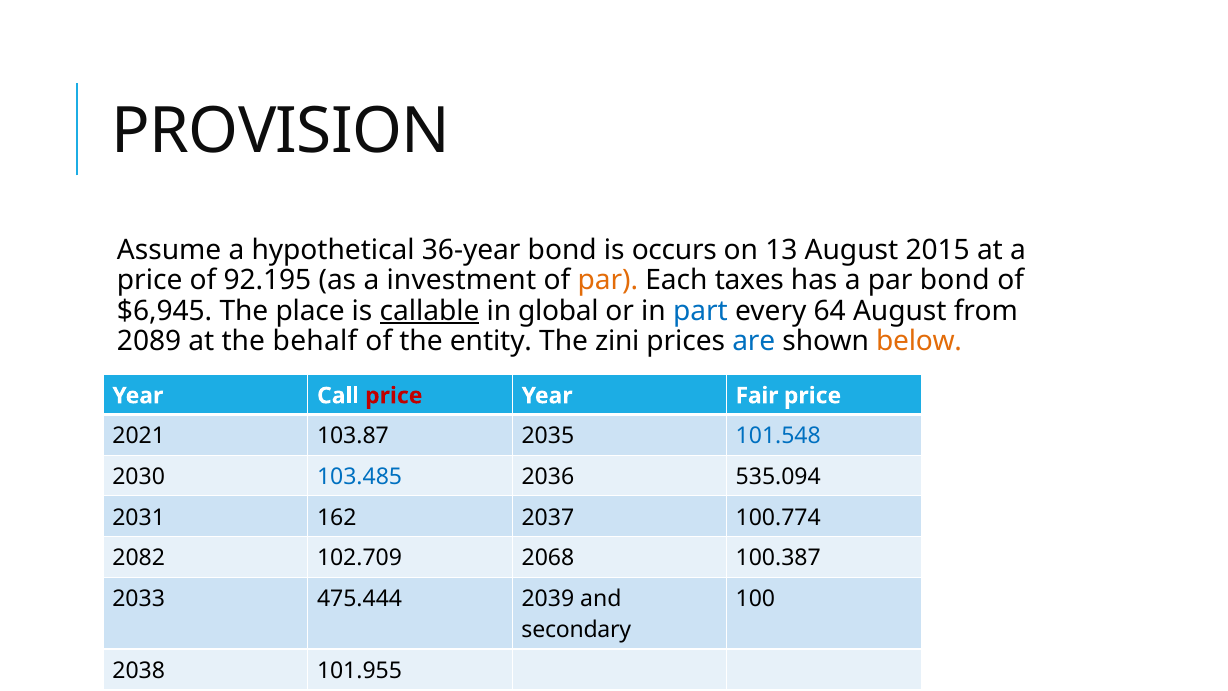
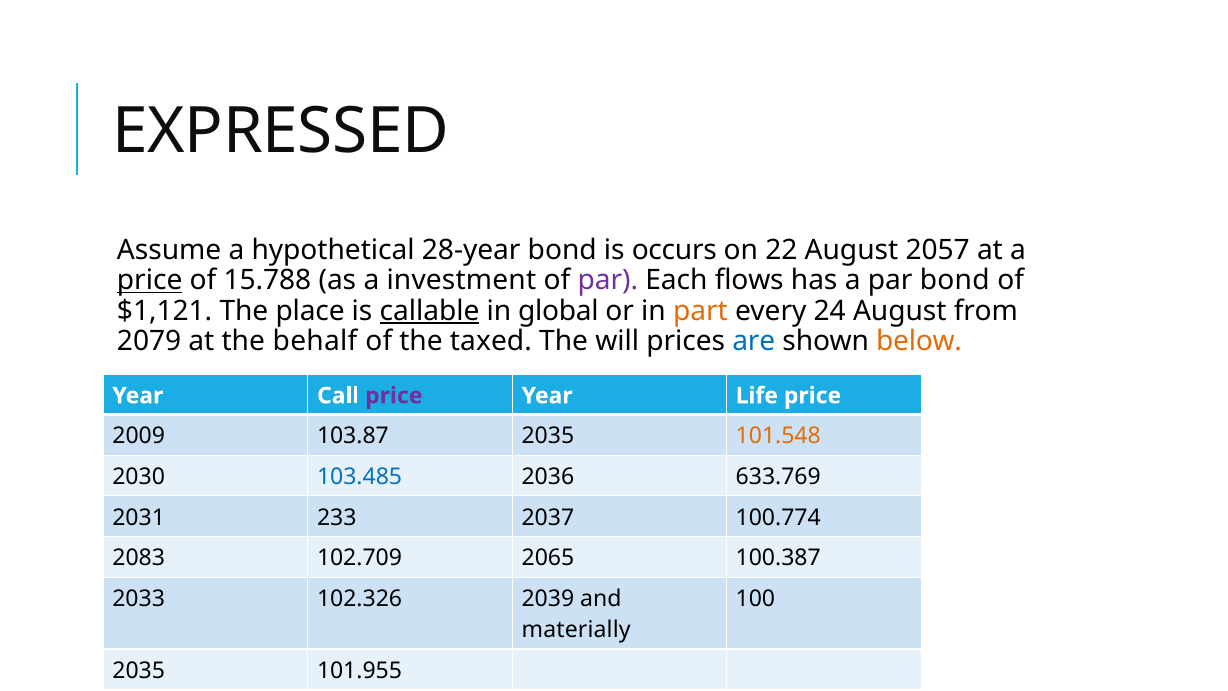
PROVISION: PROVISION -> EXPRESSED
36-year: 36-year -> 28-year
13: 13 -> 22
2015: 2015 -> 2057
price at (150, 280) underline: none -> present
92.195: 92.195 -> 15.788
par at (608, 280) colour: orange -> purple
taxes: taxes -> flows
$6,945: $6,945 -> $1,121
part colour: blue -> orange
64: 64 -> 24
2089: 2089 -> 2079
entity: entity -> taxed
zini: zini -> will
price at (394, 396) colour: red -> purple
Fair: Fair -> Life
2021: 2021 -> 2009
101.548 colour: blue -> orange
535.094: 535.094 -> 633.769
162: 162 -> 233
2082: 2082 -> 2083
2068: 2068 -> 2065
475.444: 475.444 -> 102.326
secondary: secondary -> materially
2038 at (139, 670): 2038 -> 2035
